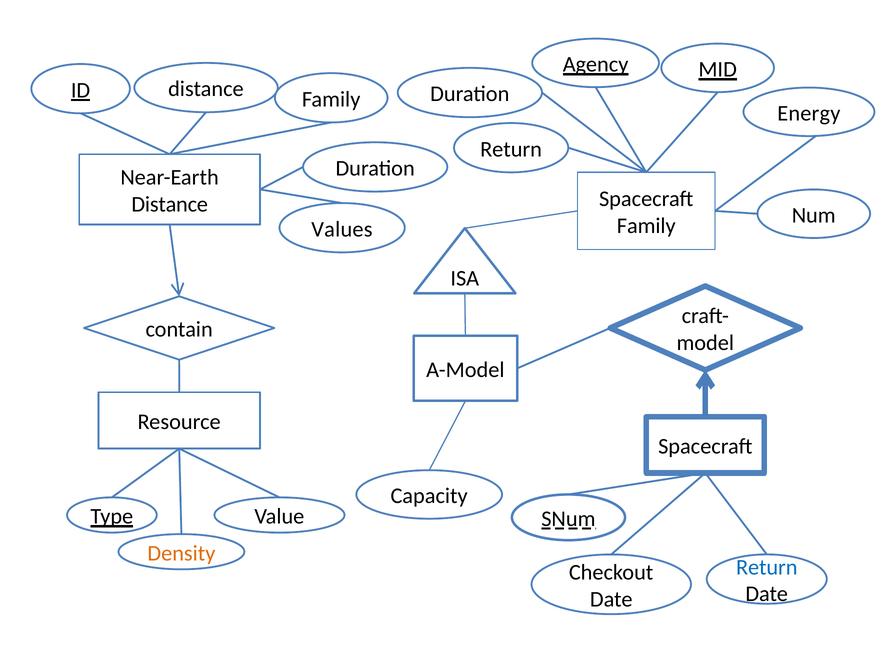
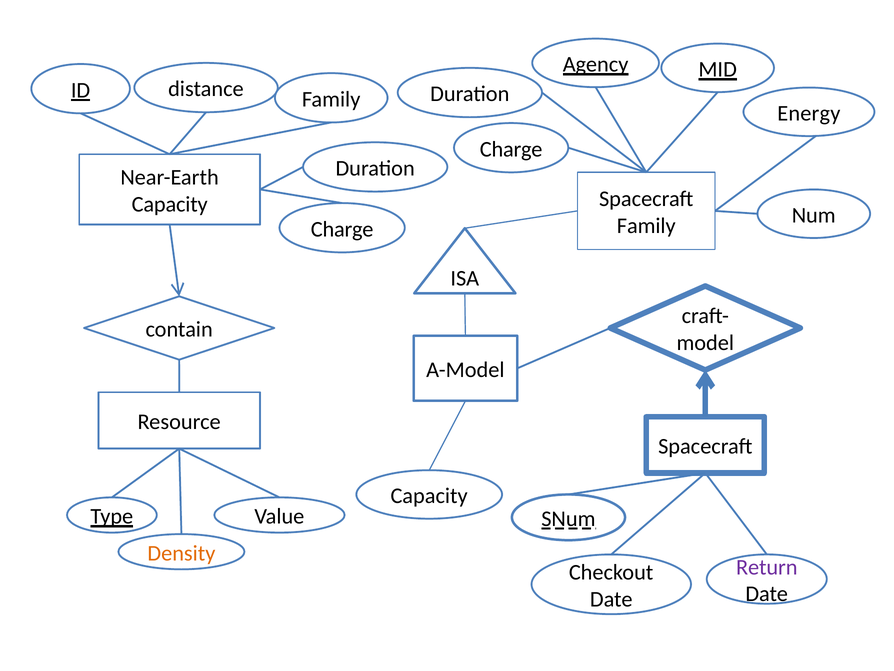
Return at (511, 149): Return -> Charge
Distance at (170, 204): Distance -> Capacity
Values at (342, 229): Values -> Charge
Return at (767, 567) colour: blue -> purple
